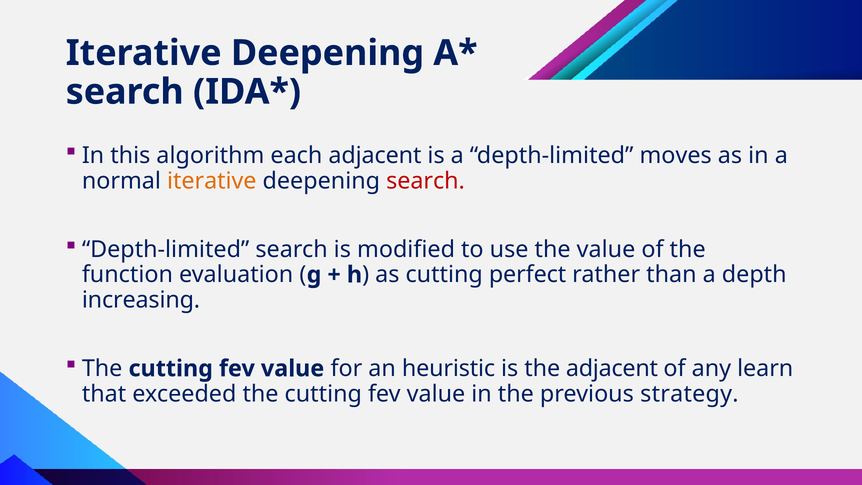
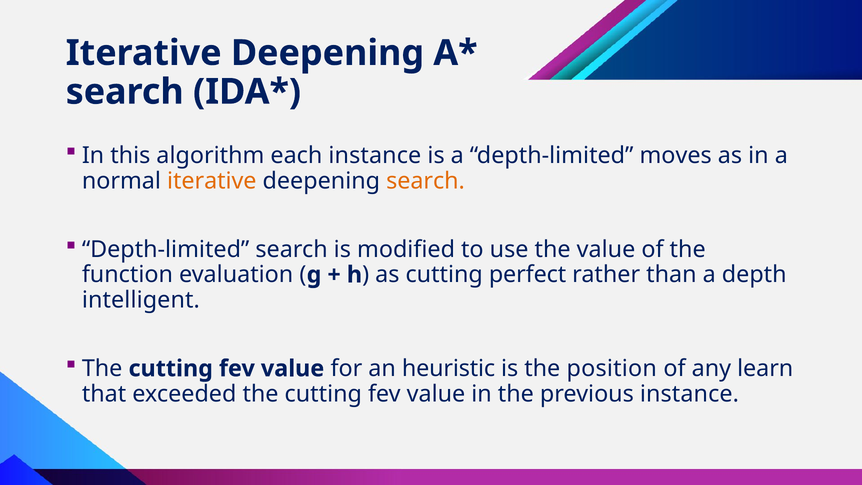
each adjacent: adjacent -> instance
search at (425, 181) colour: red -> orange
increasing: increasing -> intelligent
the adjacent: adjacent -> position
previous strategy: strategy -> instance
